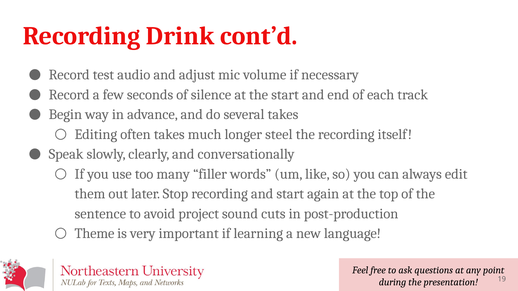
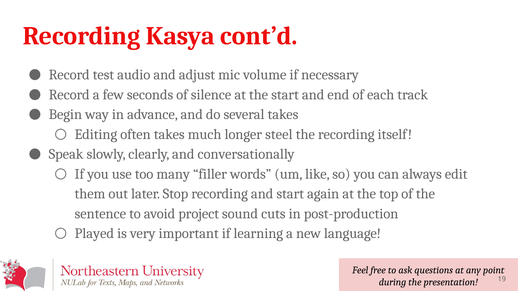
Drink: Drink -> Kasya
Theme: Theme -> Played
